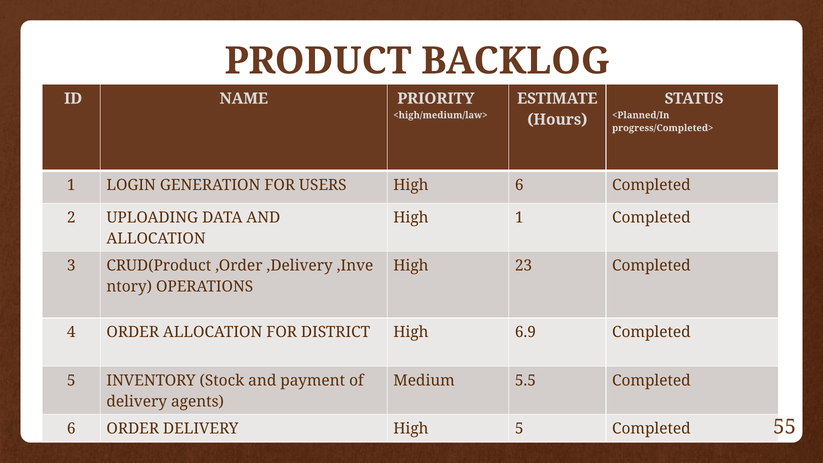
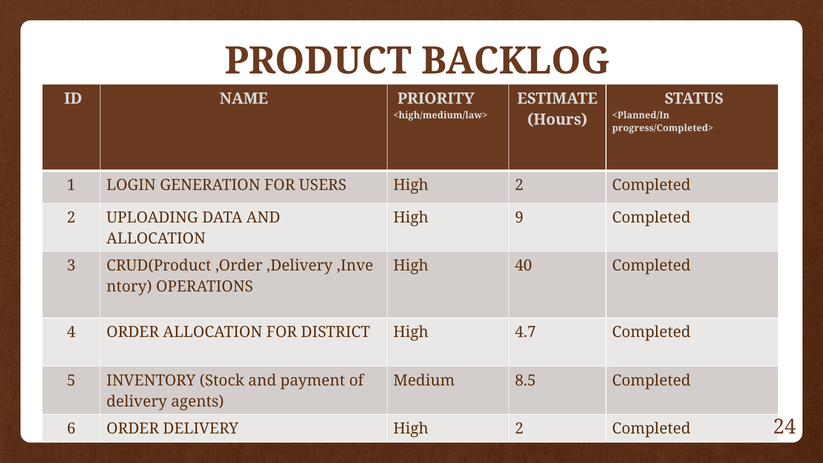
USERS High 6: 6 -> 2
High 1: 1 -> 9
23: 23 -> 40
6.9: 6.9 -> 4.7
5.5: 5.5 -> 8.5
DELIVERY High 5: 5 -> 2
55: 55 -> 24
